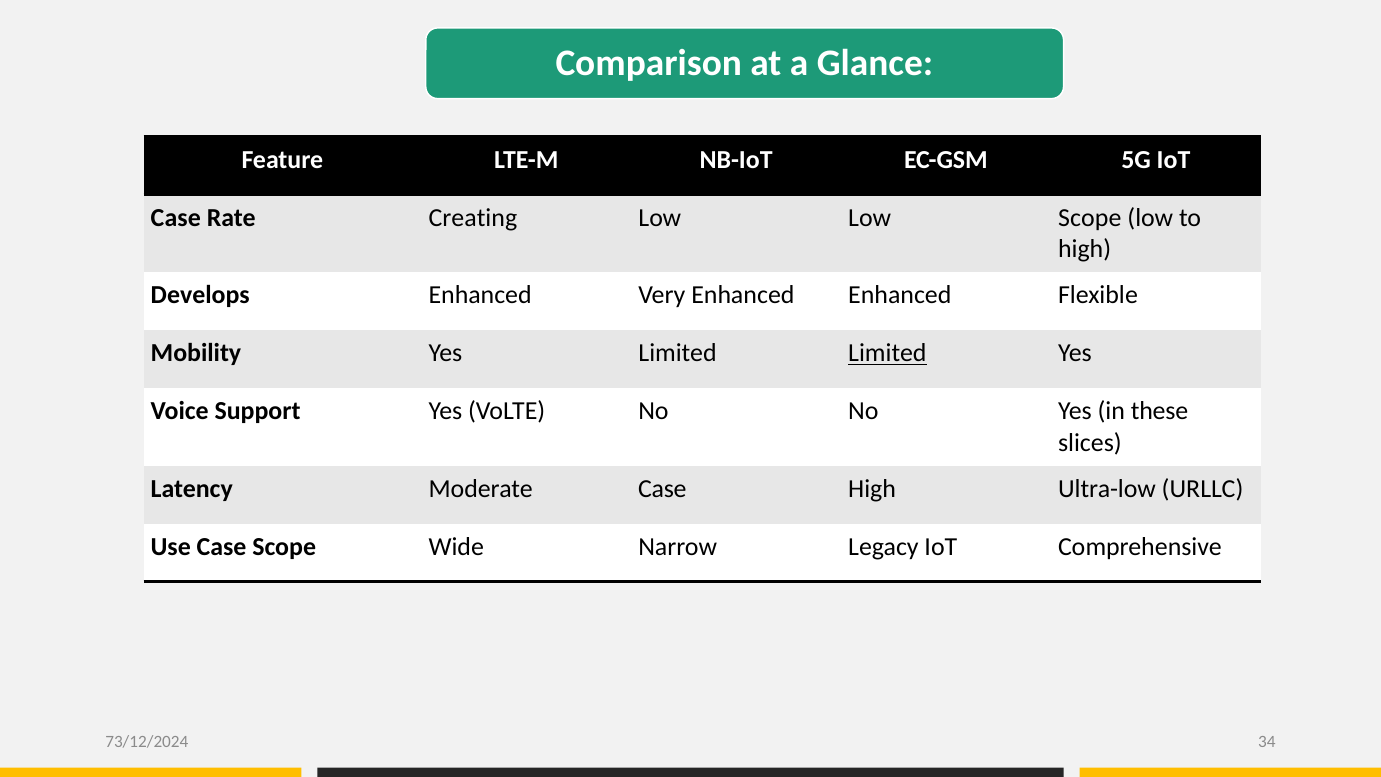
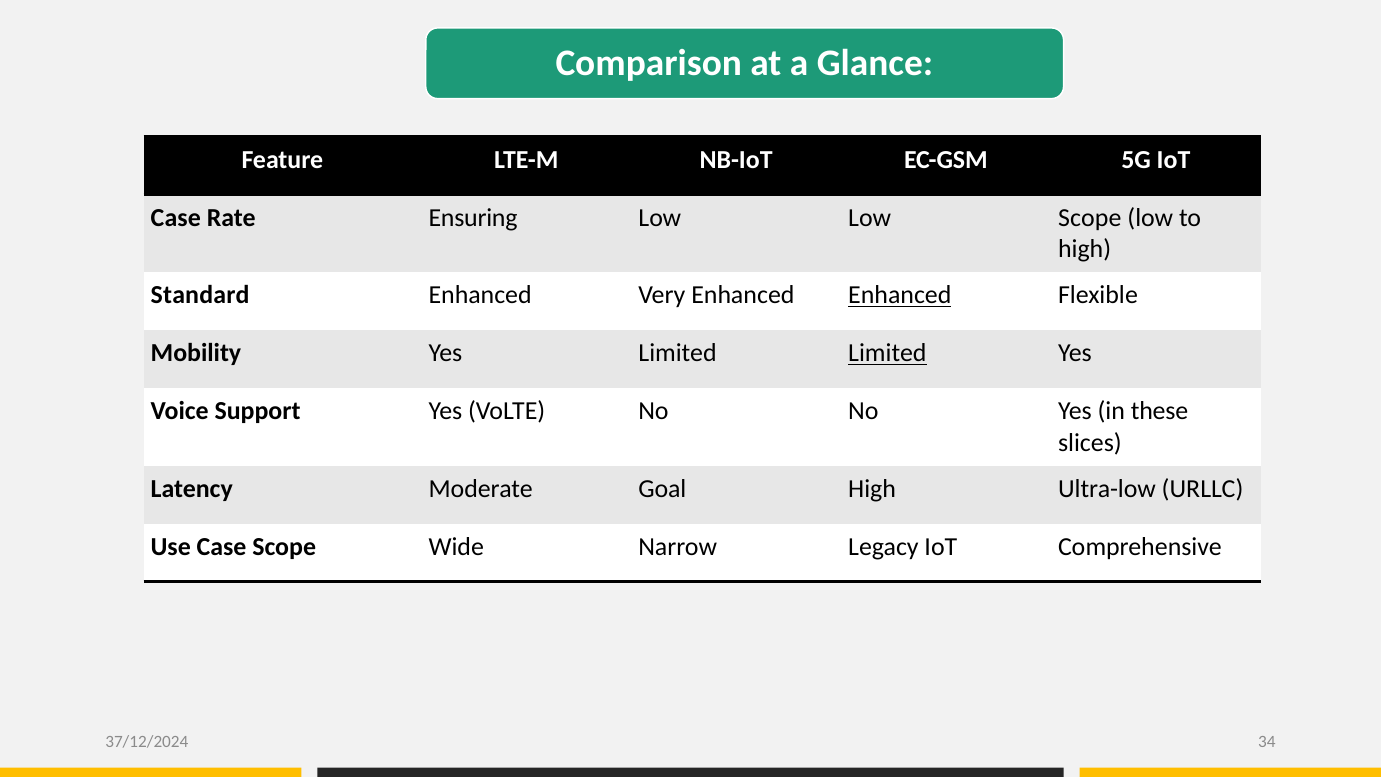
Creating: Creating -> Ensuring
Develops: Develops -> Standard
Enhanced at (900, 295) underline: none -> present
Moderate Case: Case -> Goal
73/12/2024: 73/12/2024 -> 37/12/2024
